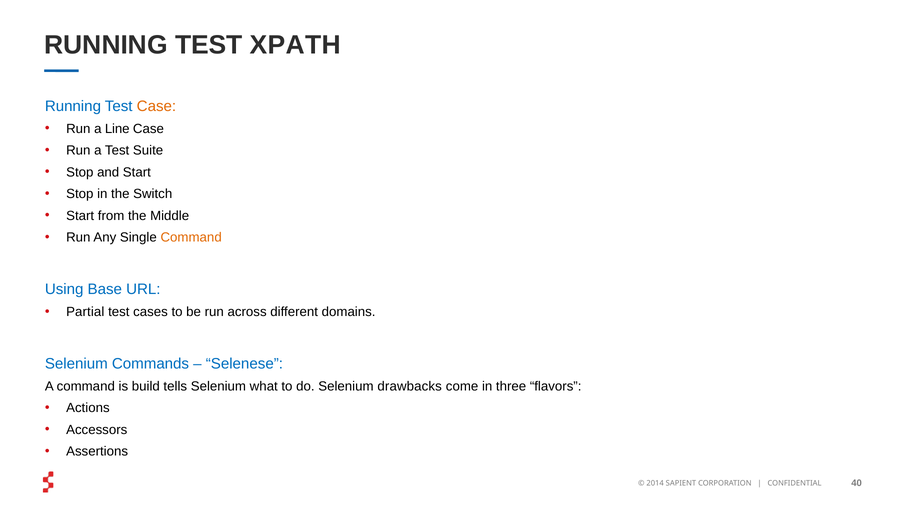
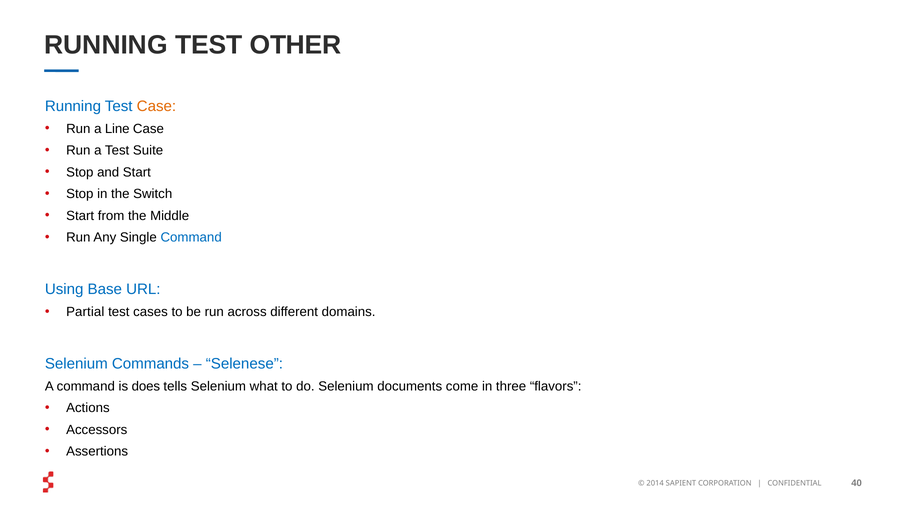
XPATH: XPATH -> OTHER
Command at (191, 237) colour: orange -> blue
build: build -> does
drawbacks: drawbacks -> documents
